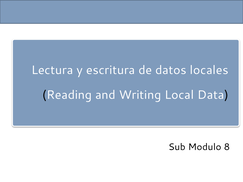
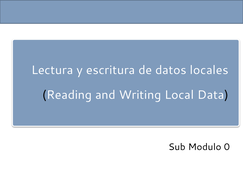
8: 8 -> 0
